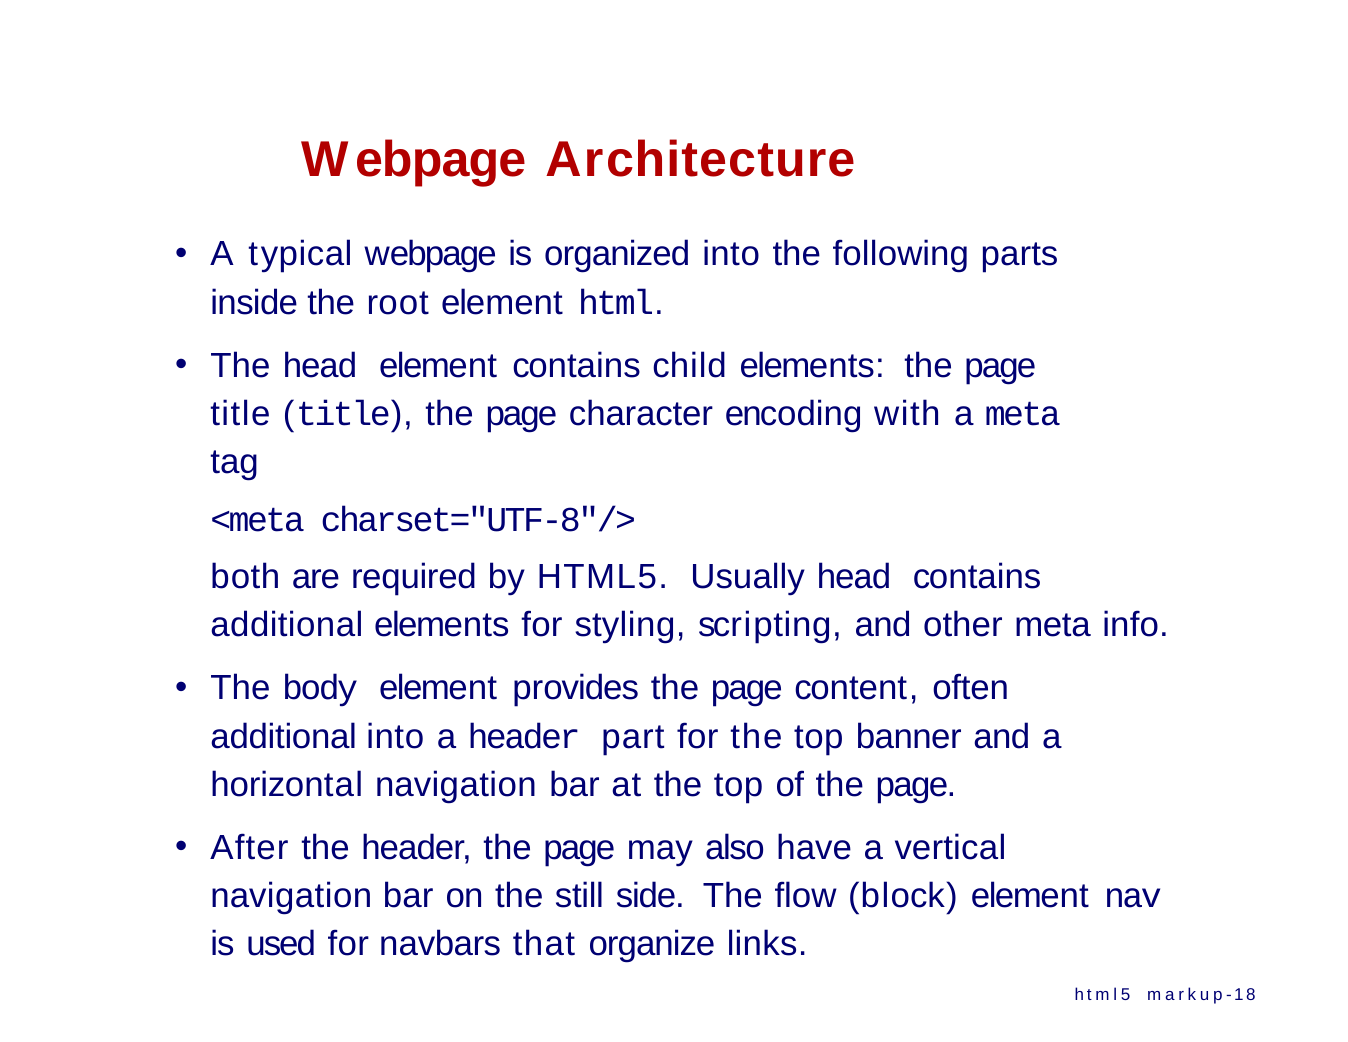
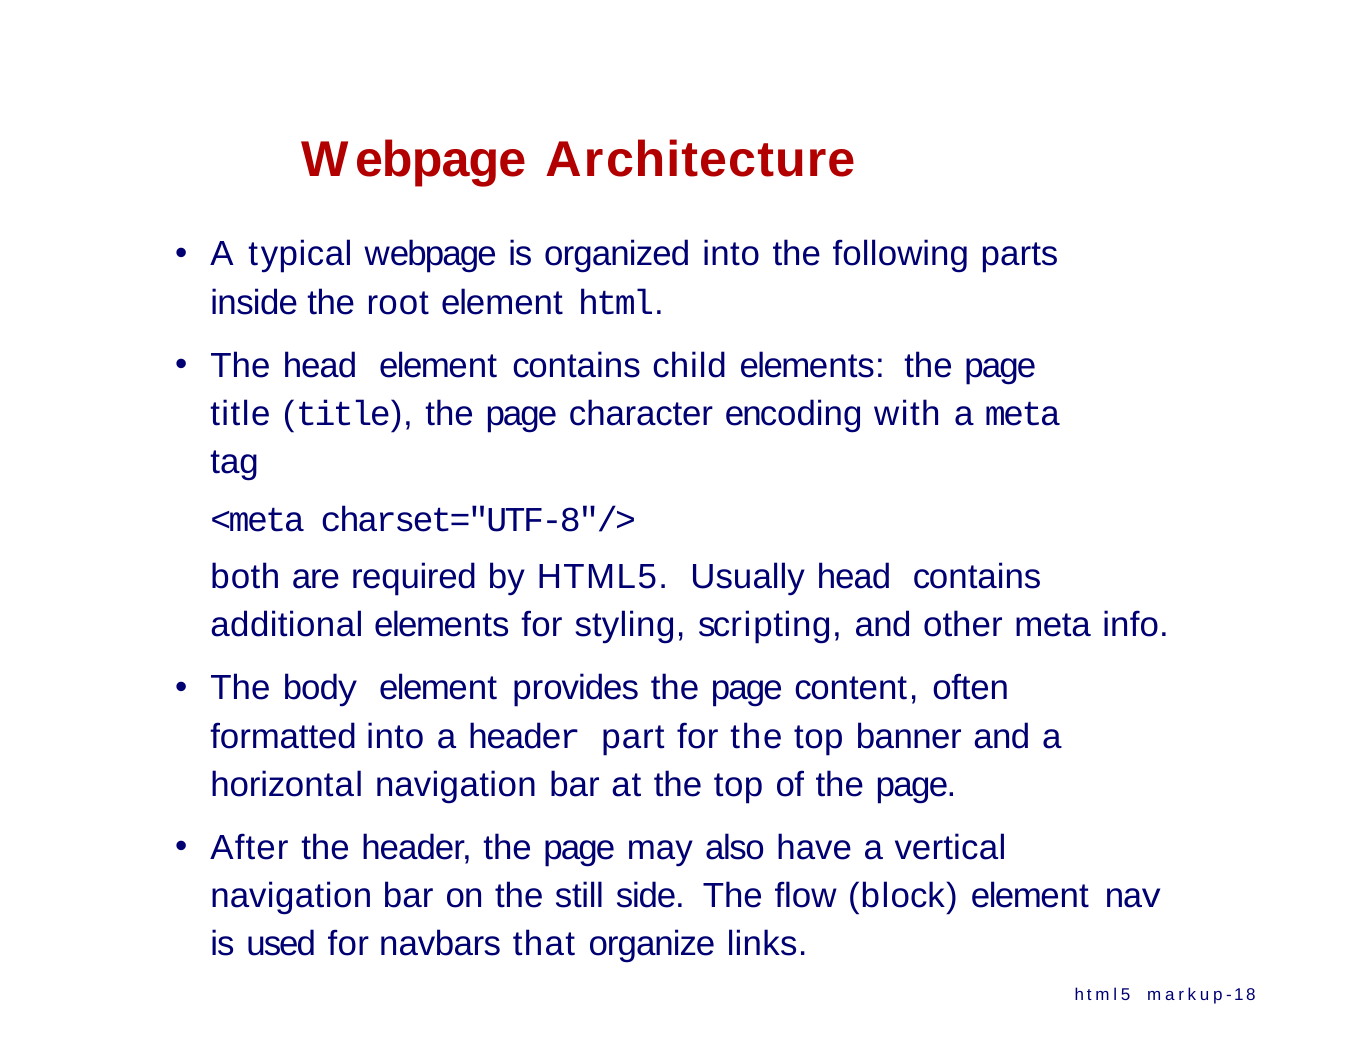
additional at (284, 736): additional -> formatted
